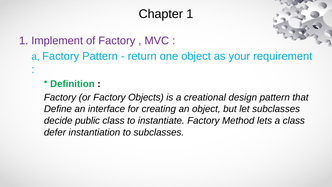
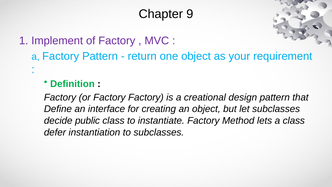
Chapter 1: 1 -> 9
Factory Objects: Objects -> Factory
